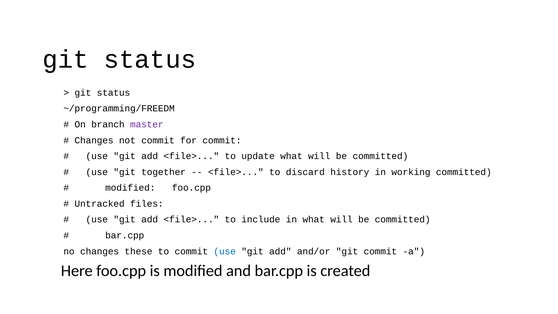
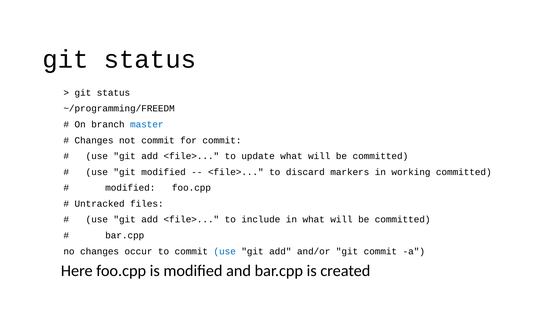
master colour: purple -> blue
git together: together -> modified
history: history -> markers
these: these -> occur
